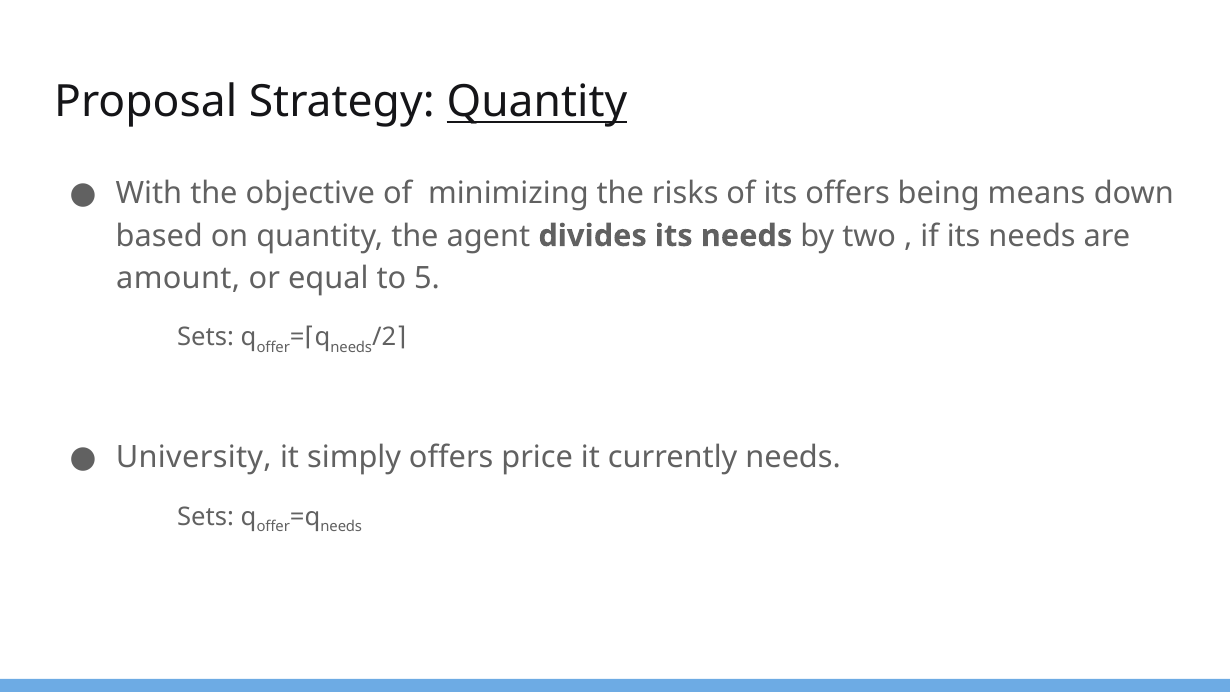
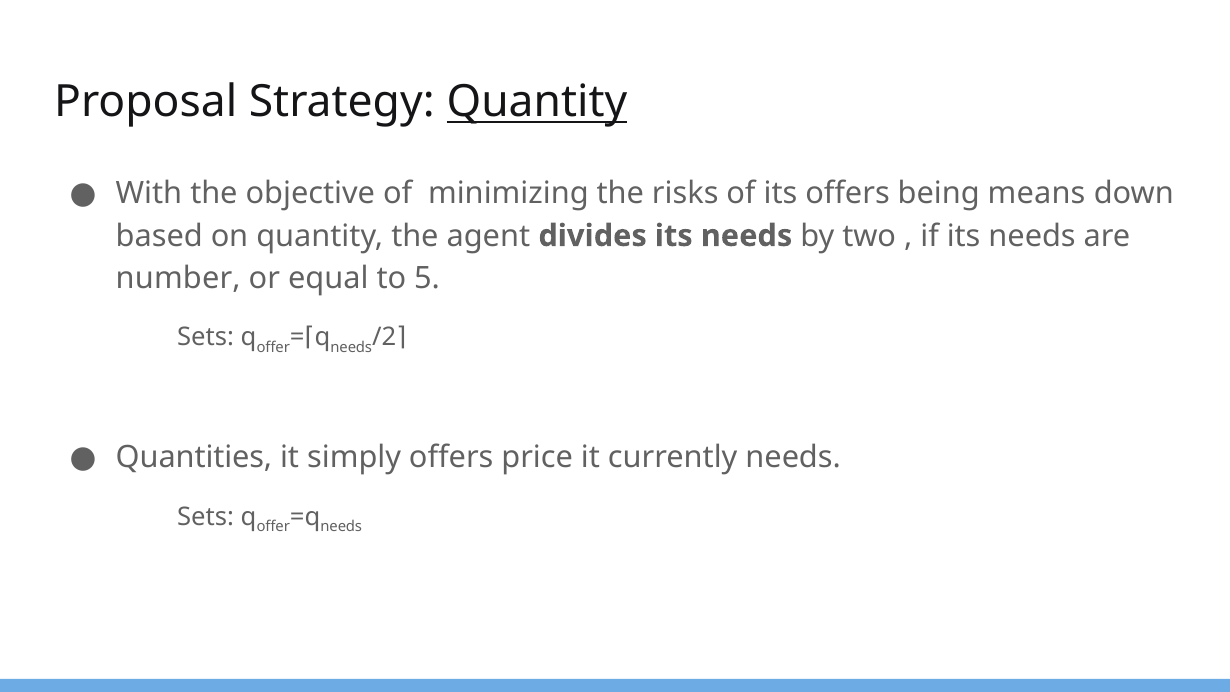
amount: amount -> number
University: University -> Quantities
